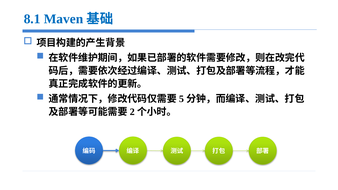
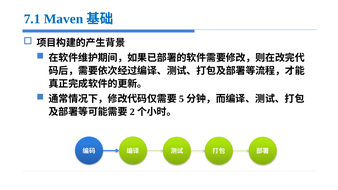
8.1: 8.1 -> 7.1
